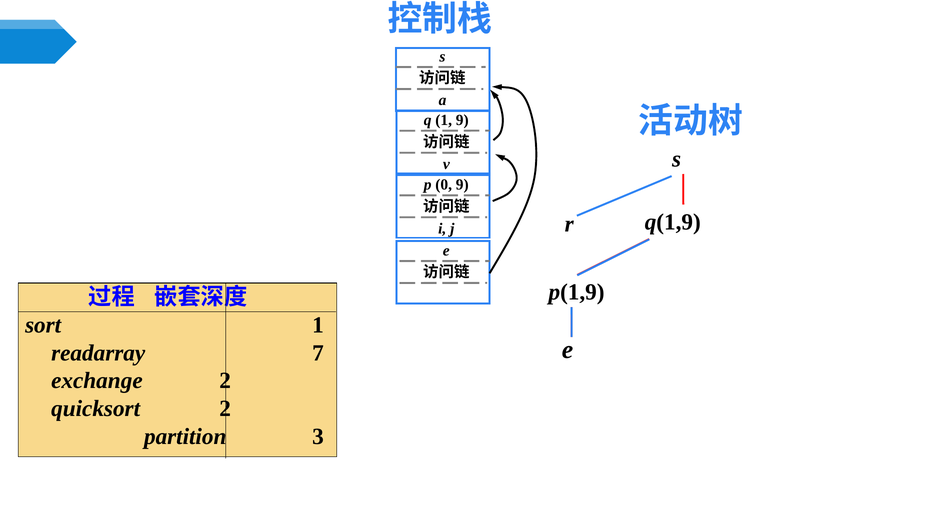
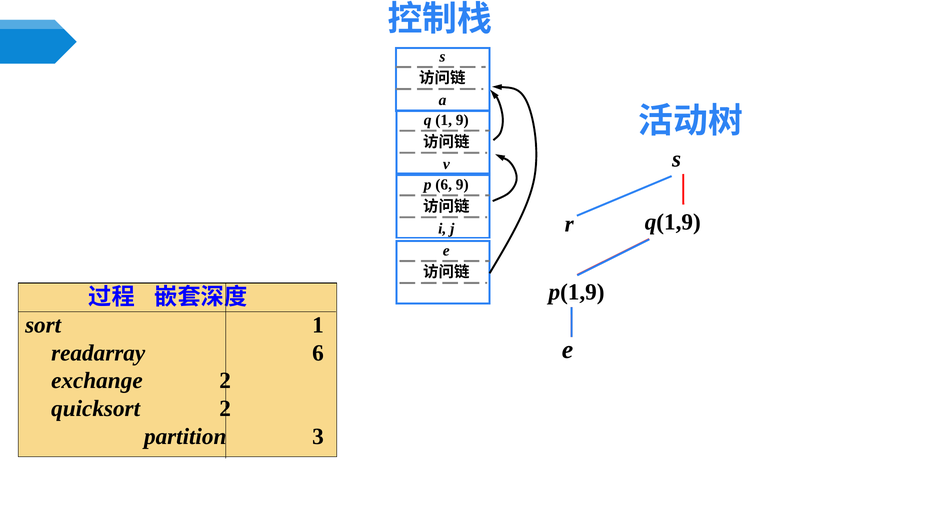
p 0: 0 -> 6
readarray 7: 7 -> 6
